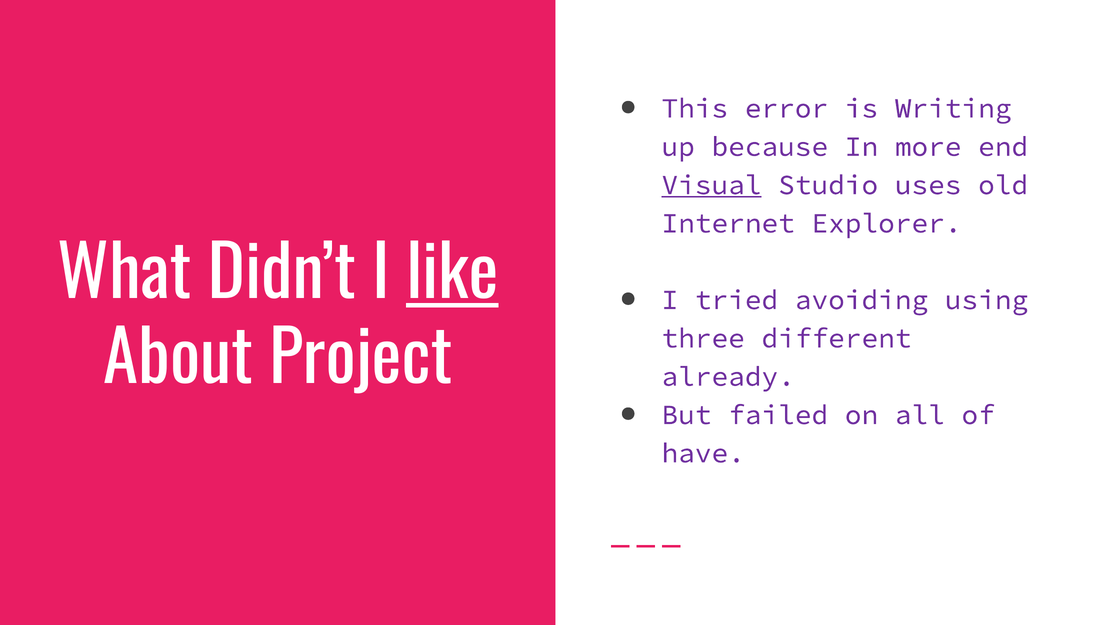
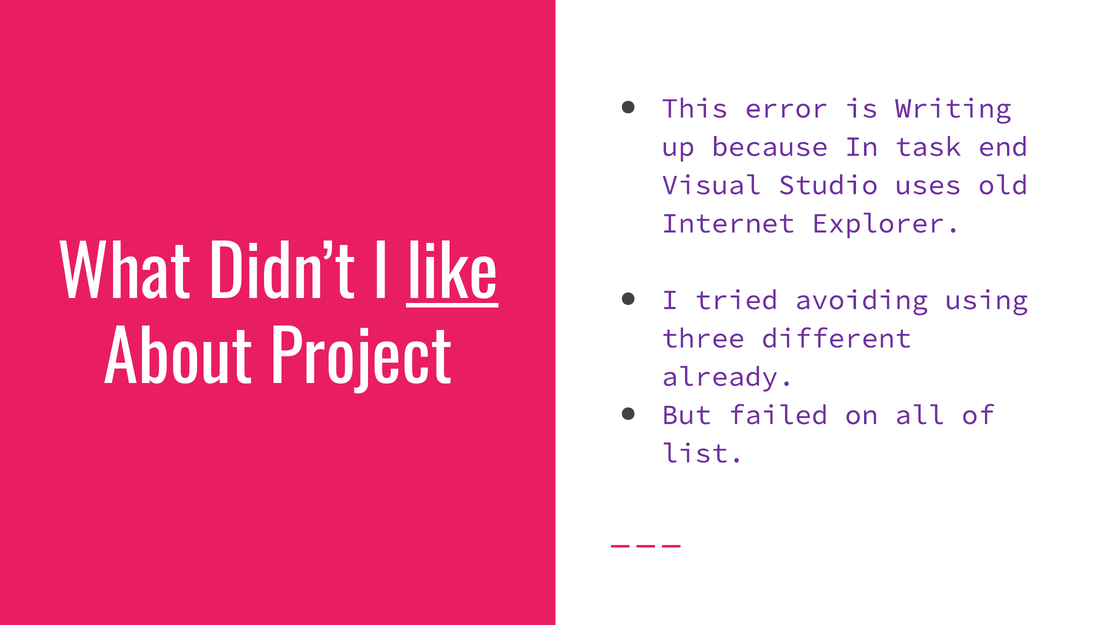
more: more -> task
Visual underline: present -> none
have: have -> list
